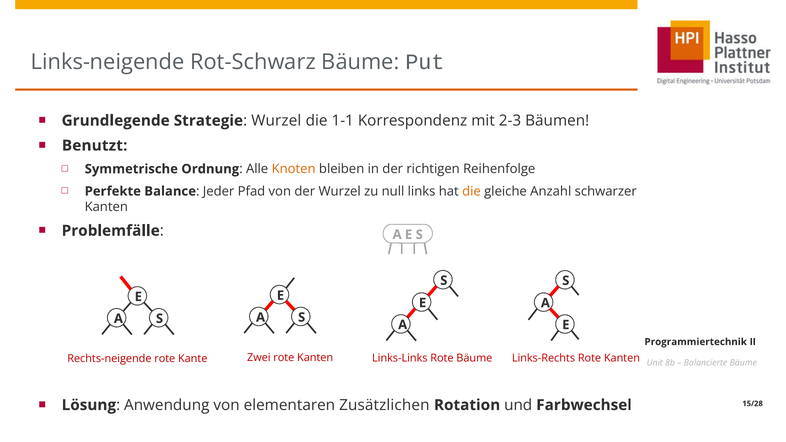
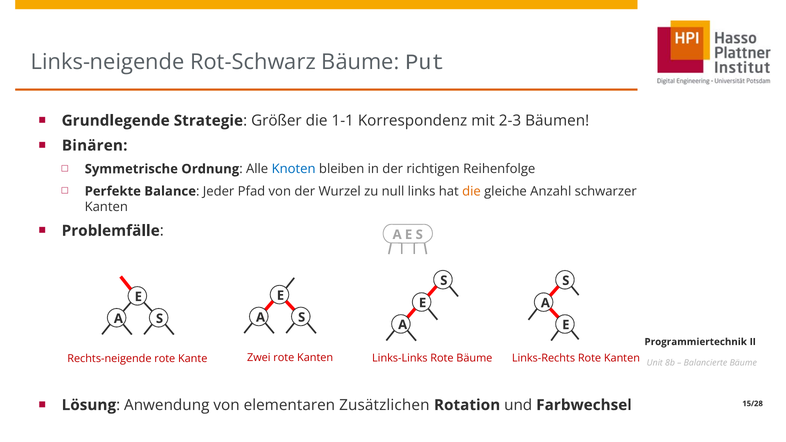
Strategie Wurzel: Wurzel -> Größer
Benutzt: Benutzt -> Binären
Knoten colour: orange -> blue
